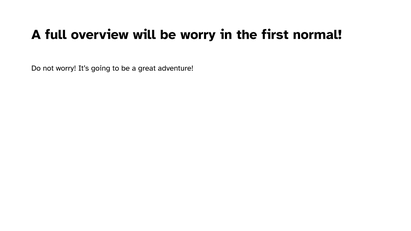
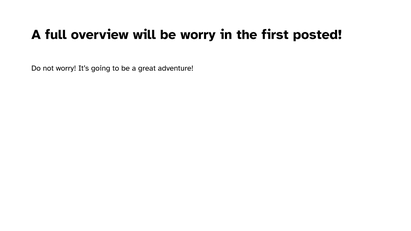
normal: normal -> posted
